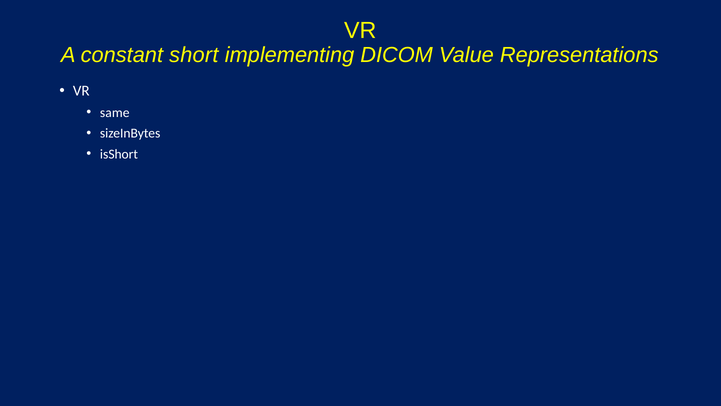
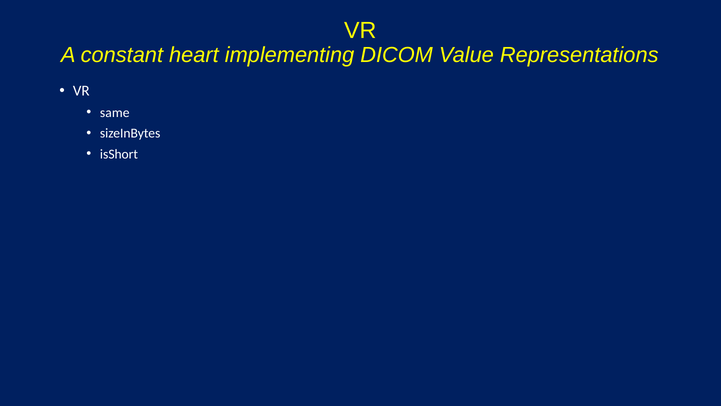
short: short -> heart
